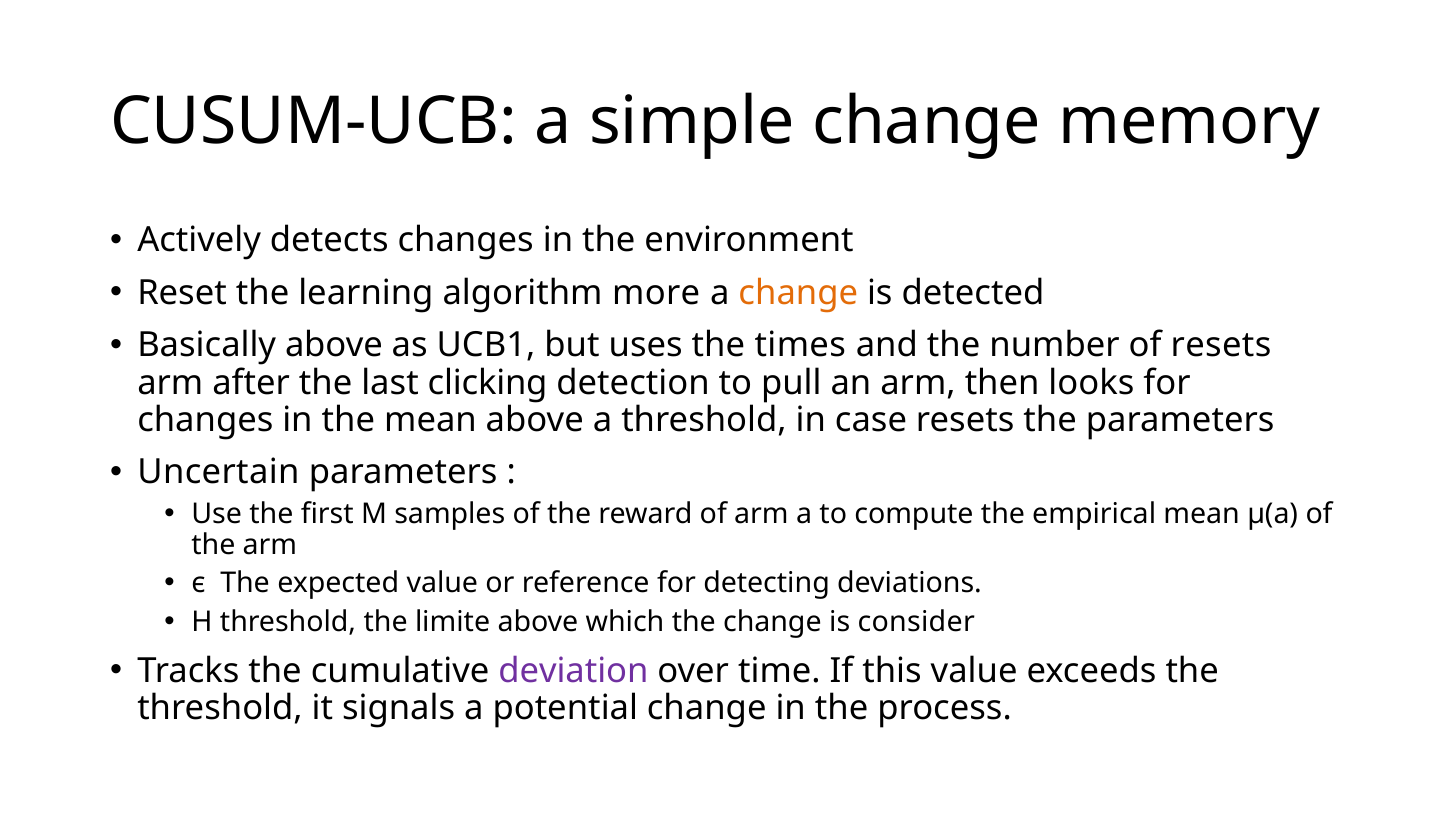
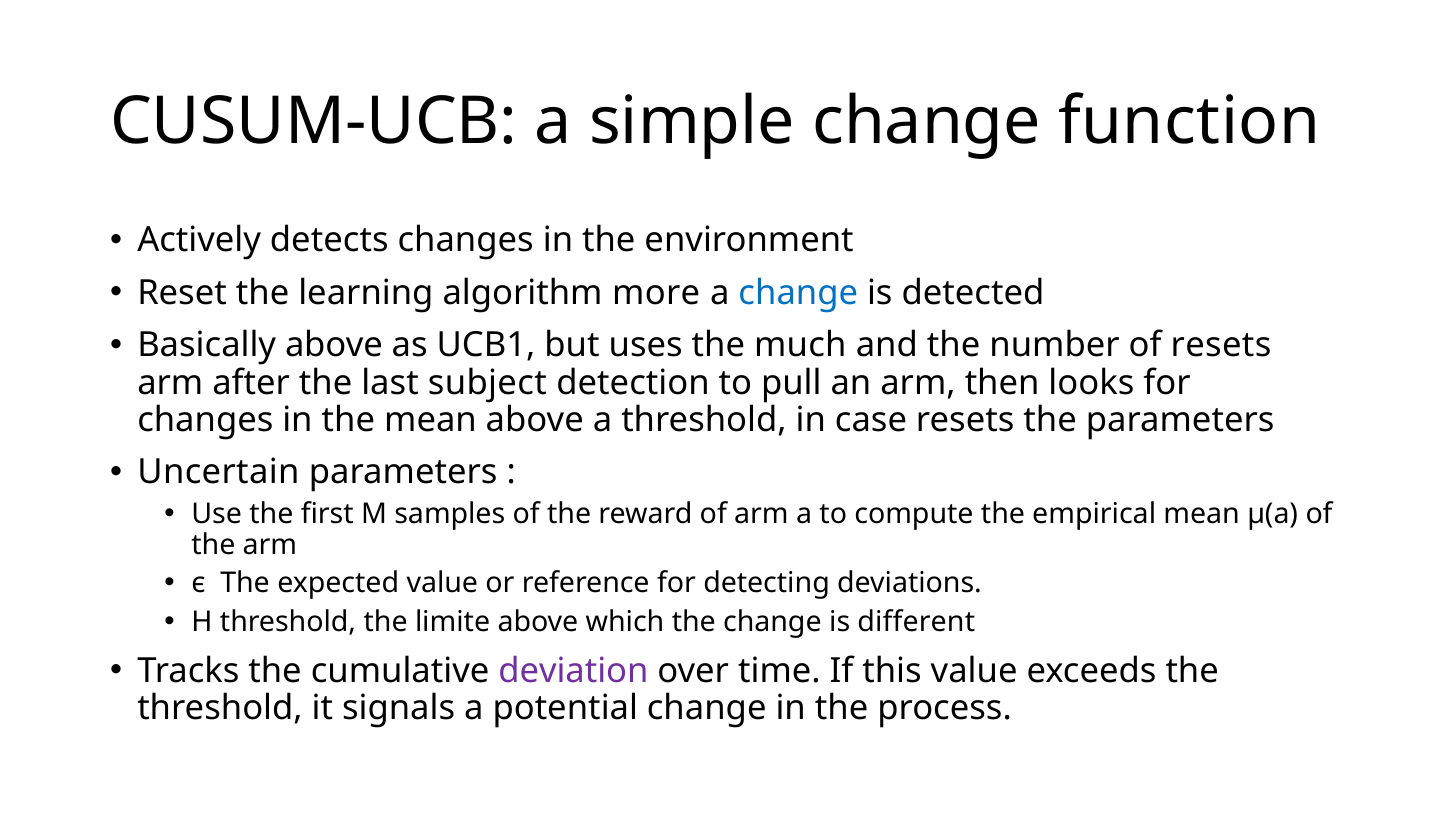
memory: memory -> function
change at (798, 293) colour: orange -> blue
times: times -> much
clicking: clicking -> subject
consider: consider -> different
